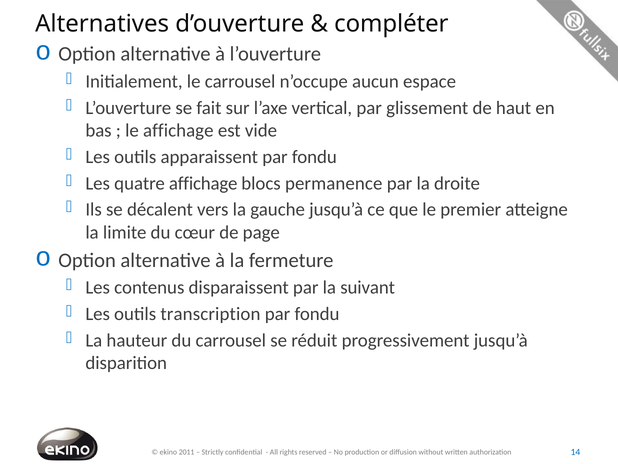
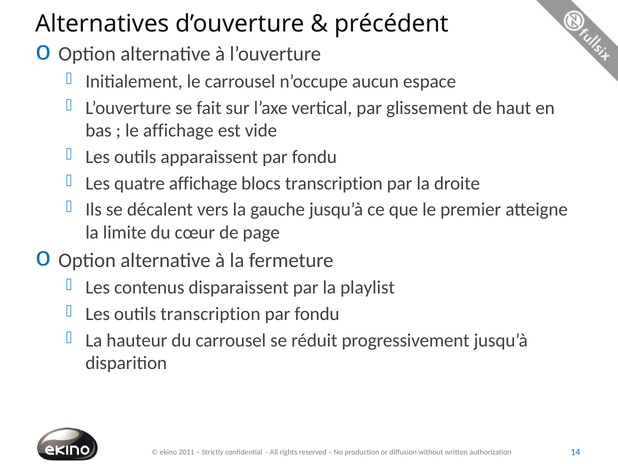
compléter: compléter -> précédent
blocs permanence: permanence -> transcription
suivant: suivant -> playlist
